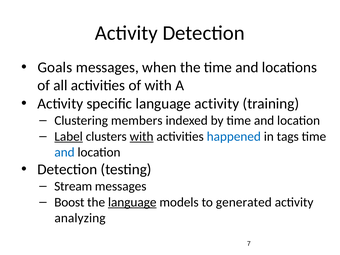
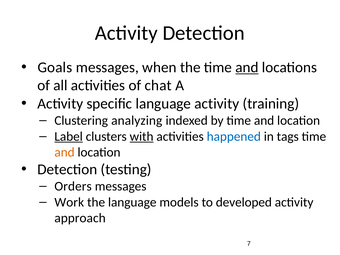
and at (247, 67) underline: none -> present
of with: with -> chat
members: members -> analyzing
and at (65, 152) colour: blue -> orange
Stream: Stream -> Orders
Boost: Boost -> Work
language at (132, 202) underline: present -> none
generated: generated -> developed
analyzing: analyzing -> approach
